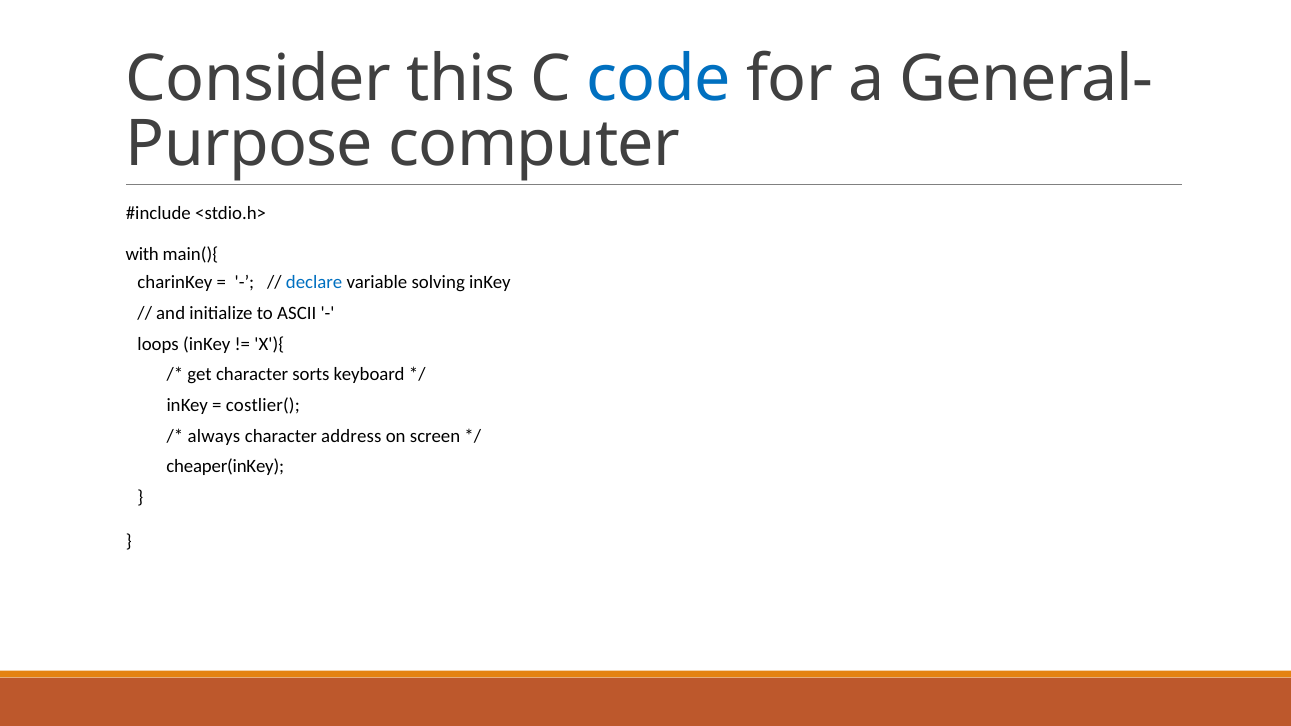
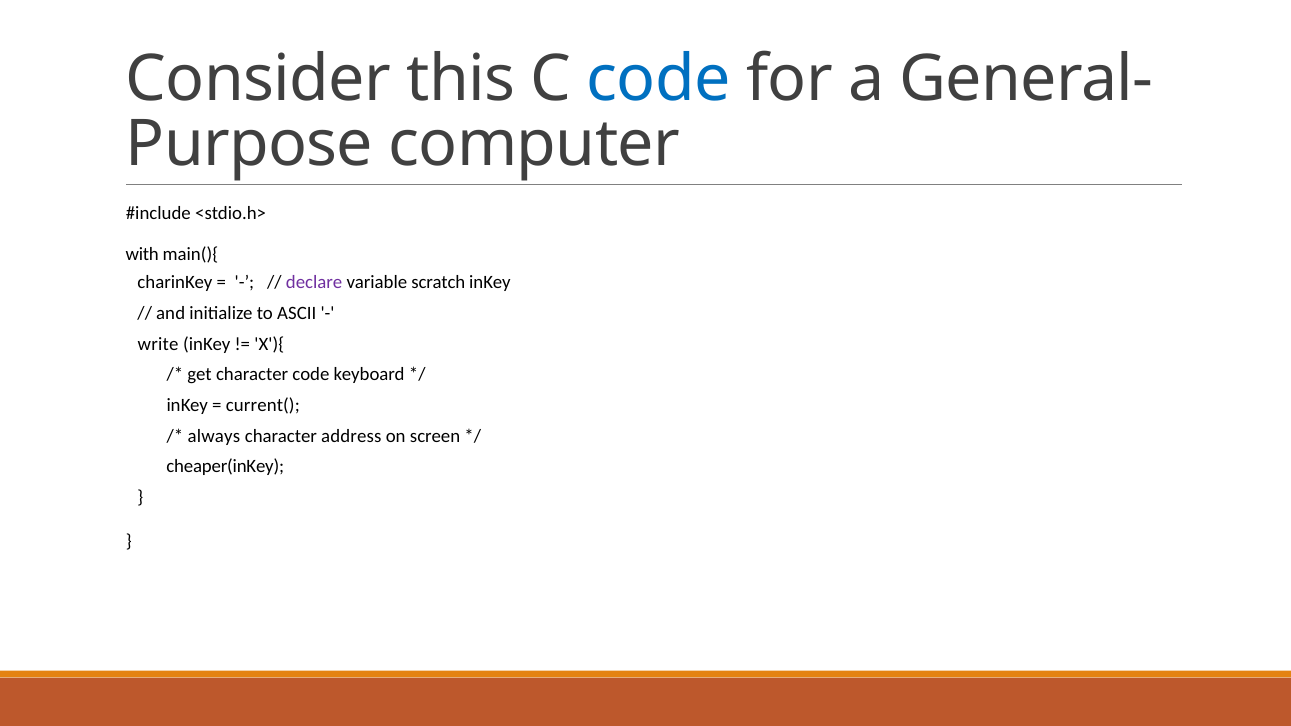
declare colour: blue -> purple
solving: solving -> scratch
loops: loops -> write
character sorts: sorts -> code
costlier(: costlier( -> current(
